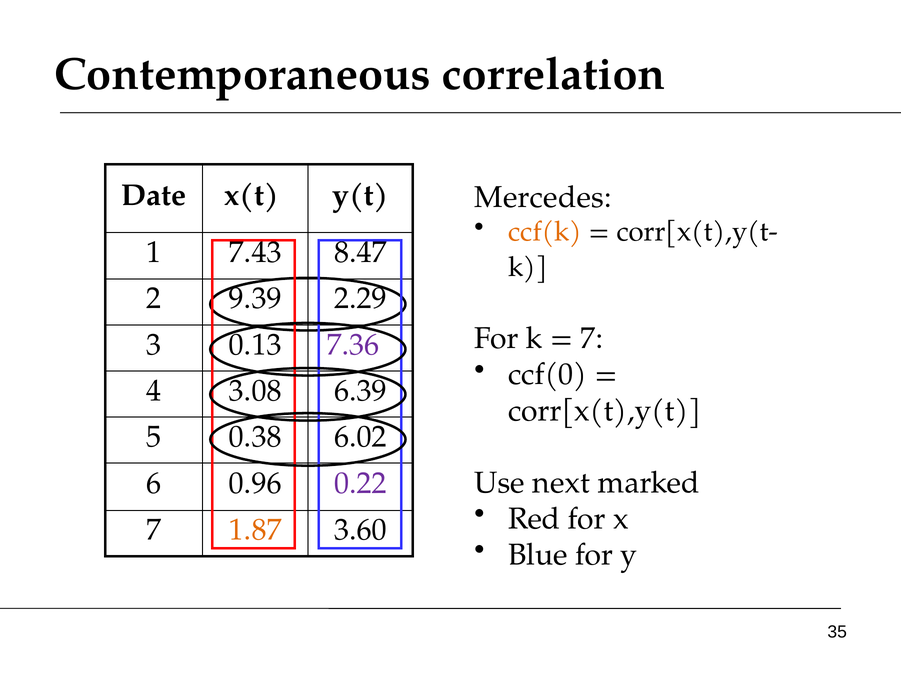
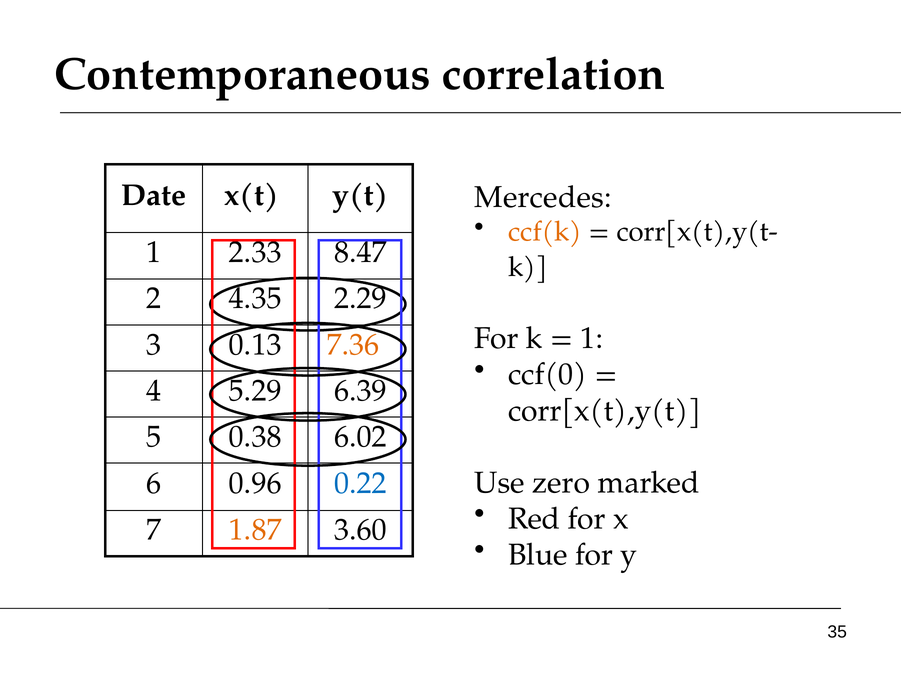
7.43: 7.43 -> 2.33
9.39: 9.39 -> 4.35
7 at (592, 338): 7 -> 1
7.36 colour: purple -> orange
3.08: 3.08 -> 5.29
next: next -> zero
0.22 colour: purple -> blue
